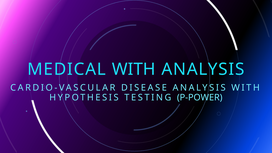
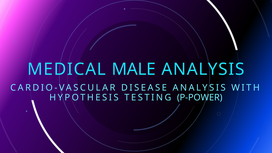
MEDICAL WITH: WITH -> MALE
